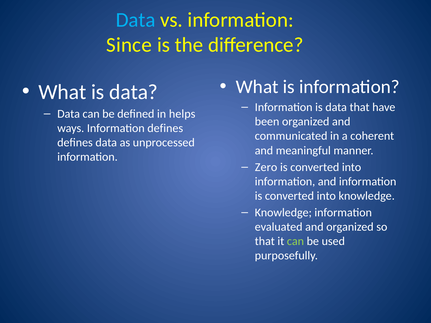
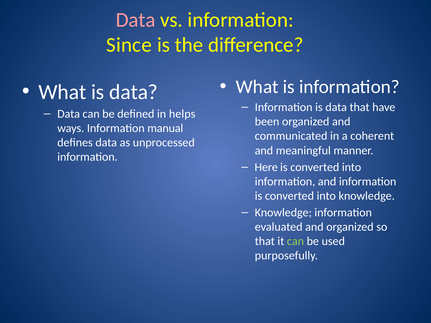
Data at (136, 20) colour: light blue -> pink
Information defines: defines -> manual
Zero: Zero -> Here
